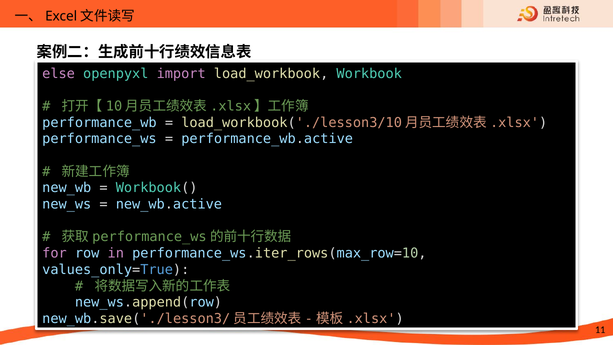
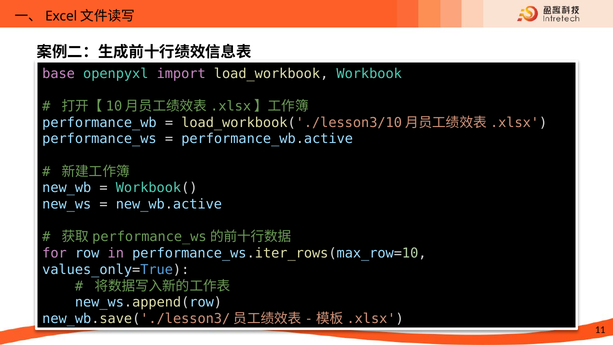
else: else -> base
